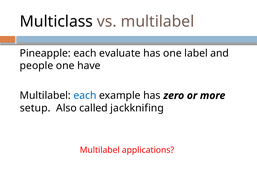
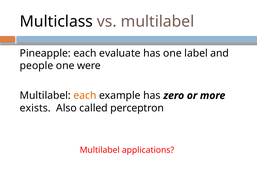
have: have -> were
each at (85, 95) colour: blue -> orange
setup: setup -> exists
jackknifing: jackknifing -> perceptron
